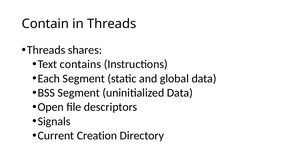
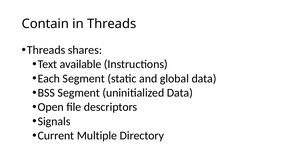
contains: contains -> available
Creation: Creation -> Multiple
